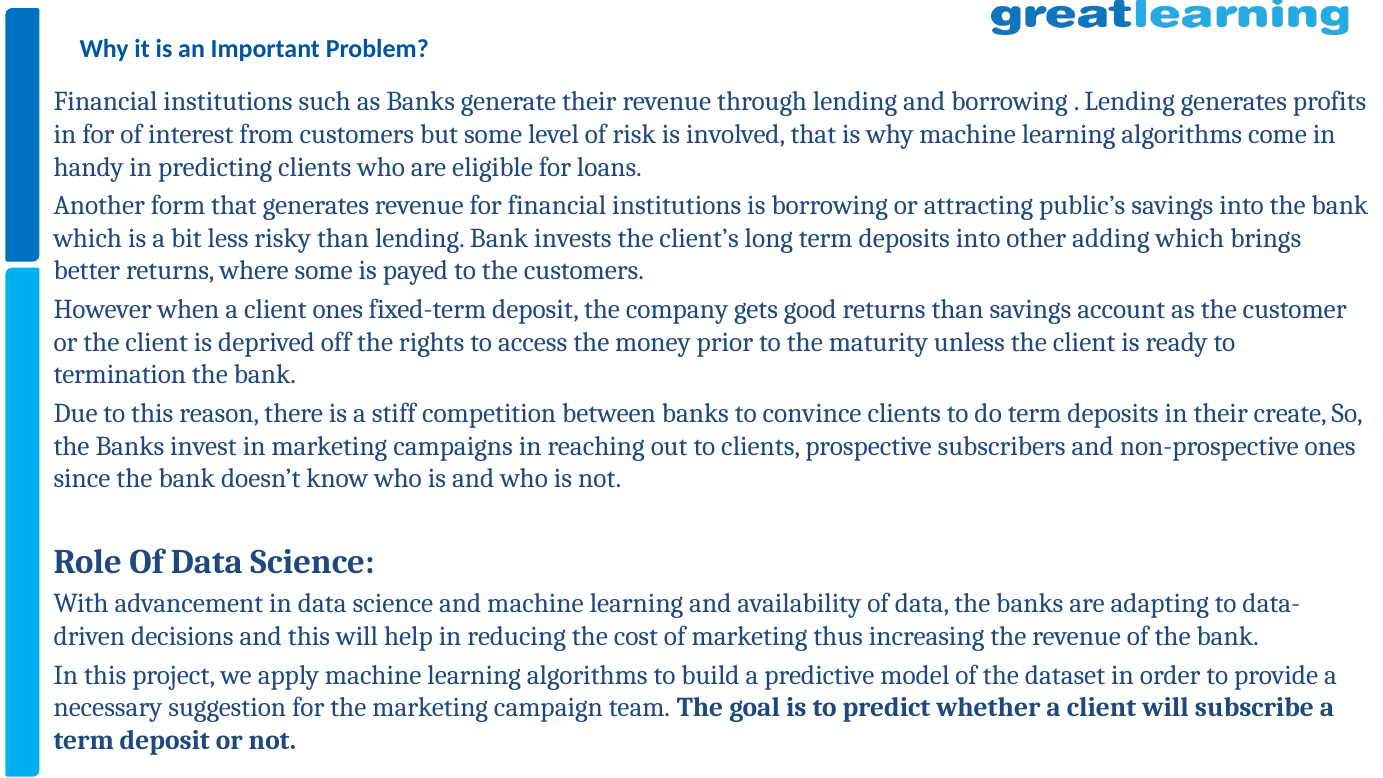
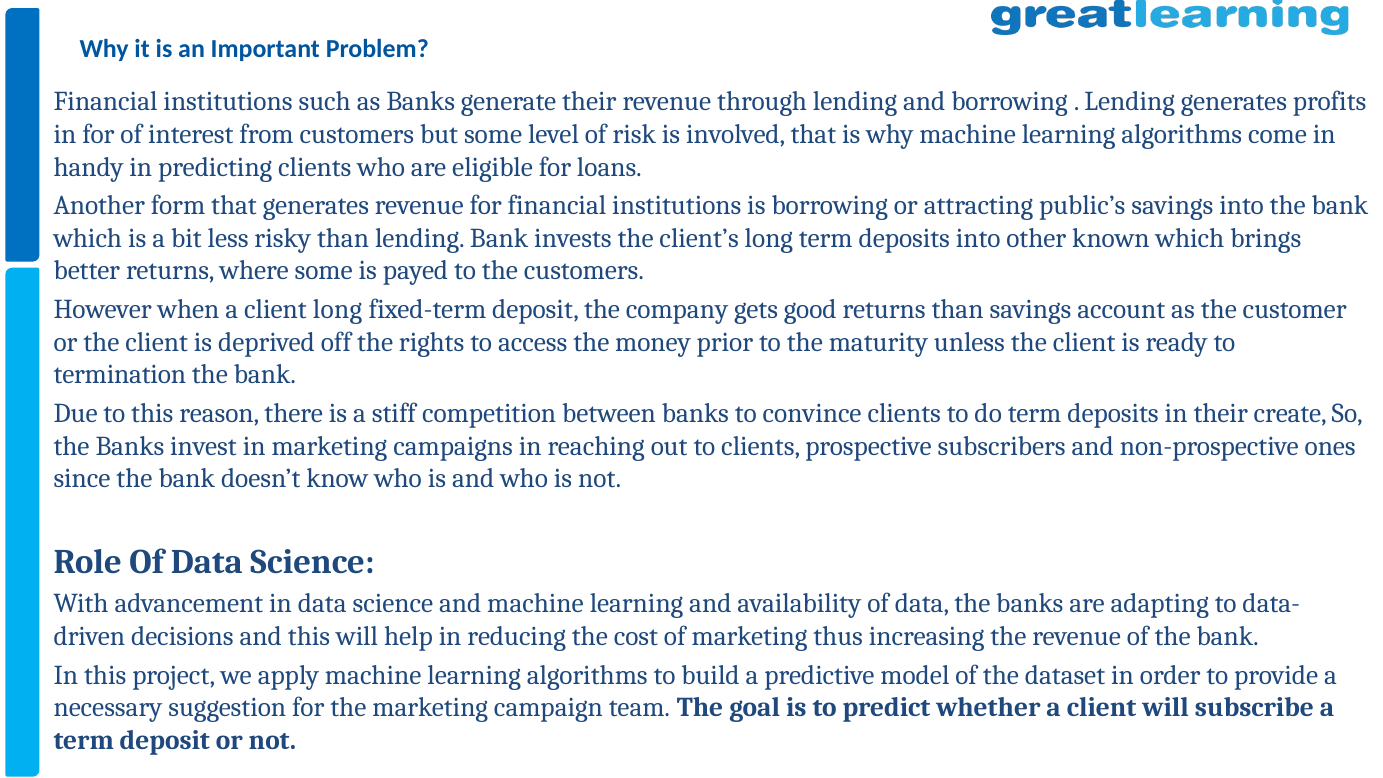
adding: adding -> known
client ones: ones -> long
